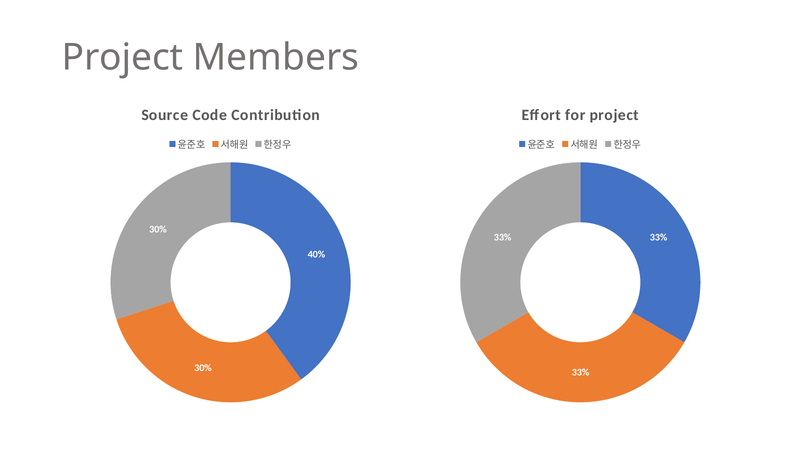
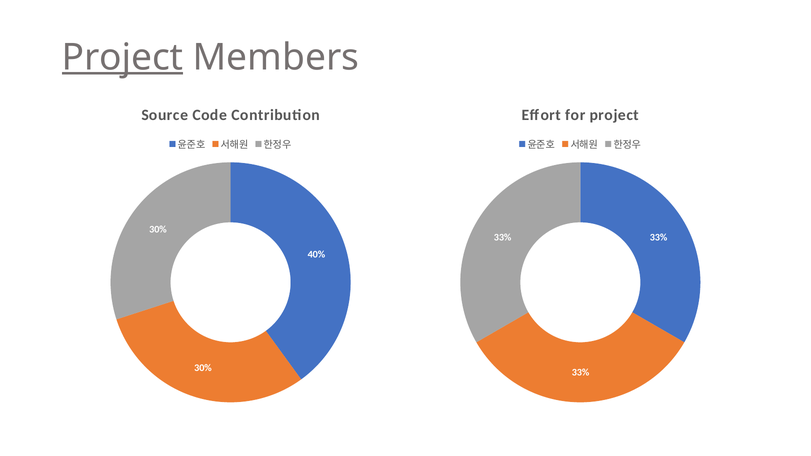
Project at (123, 57) underline: none -> present
